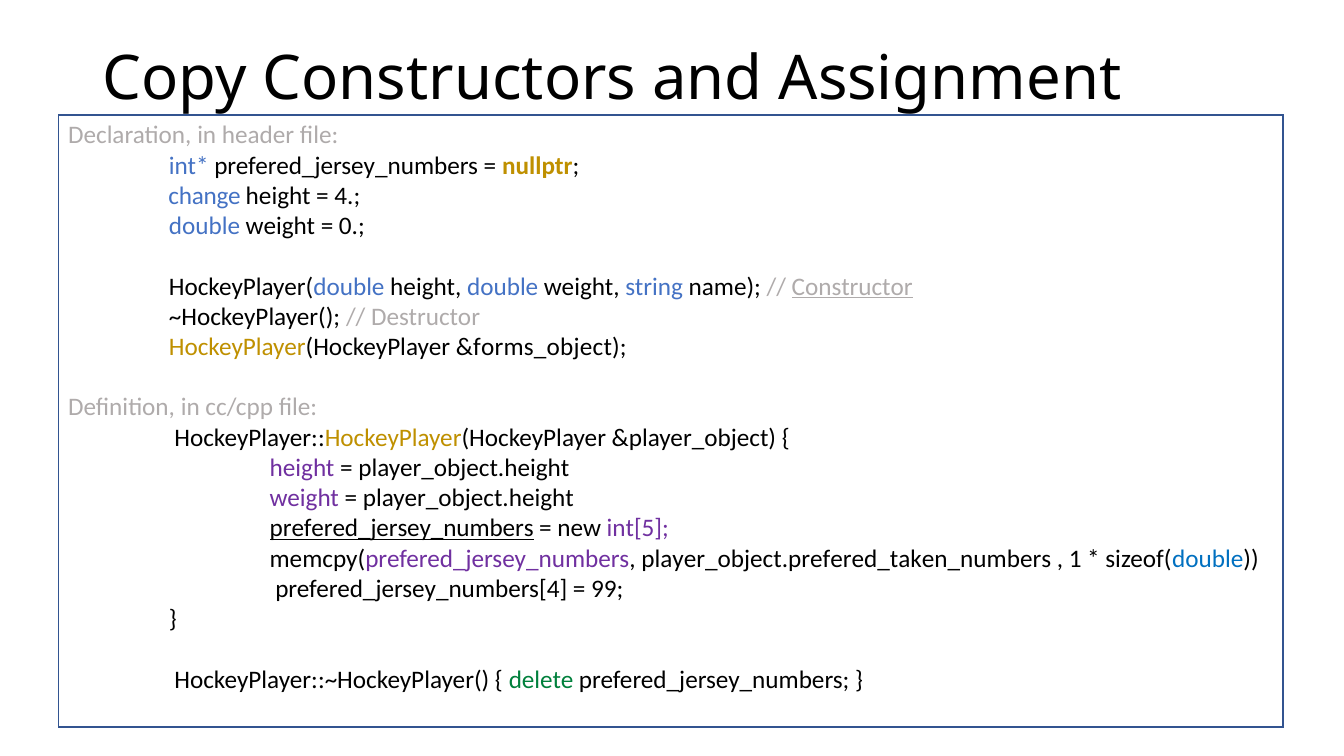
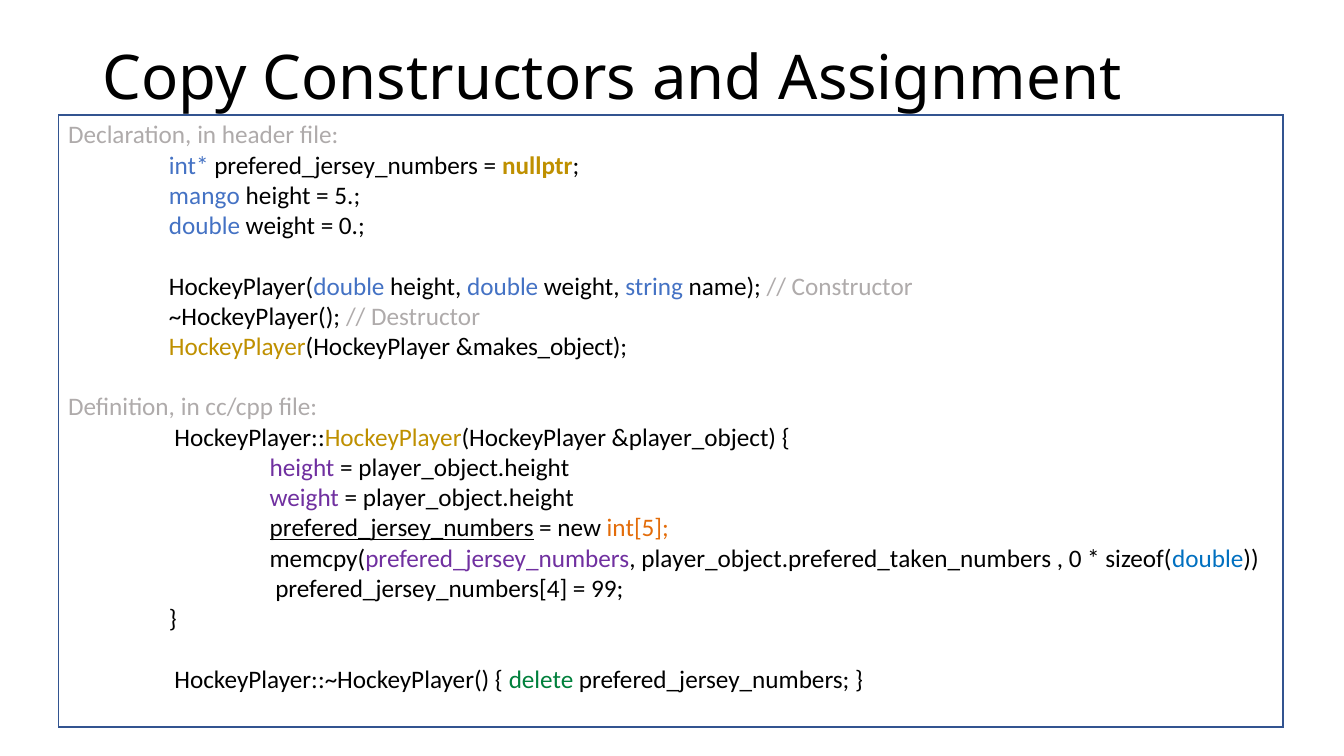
change at (205, 196): change -> mango
4: 4 -> 5
Constructor underline: present -> none
&forms_object: &forms_object -> &makes_object
int[5 colour: purple -> orange
1 at (1075, 559): 1 -> 0
